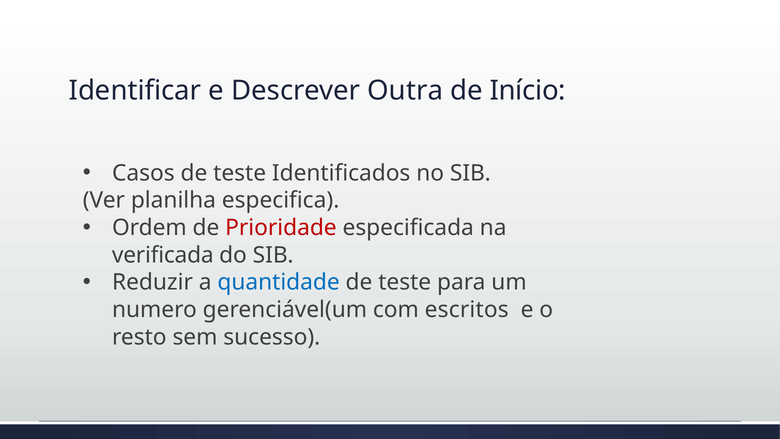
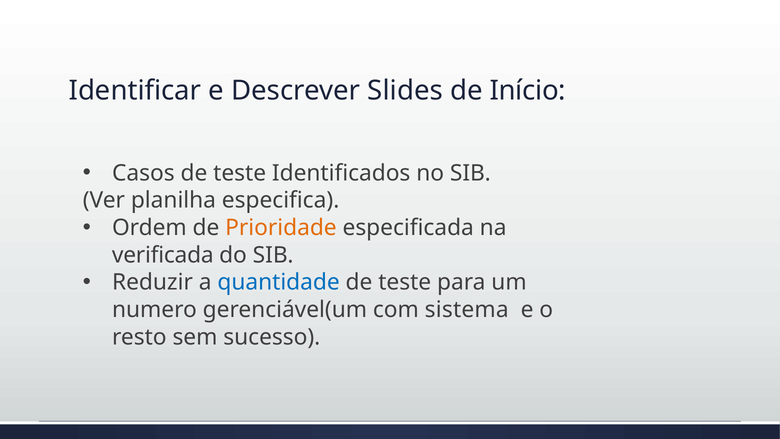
Outra: Outra -> Slides
Prioridade colour: red -> orange
escritos: escritos -> sistema
